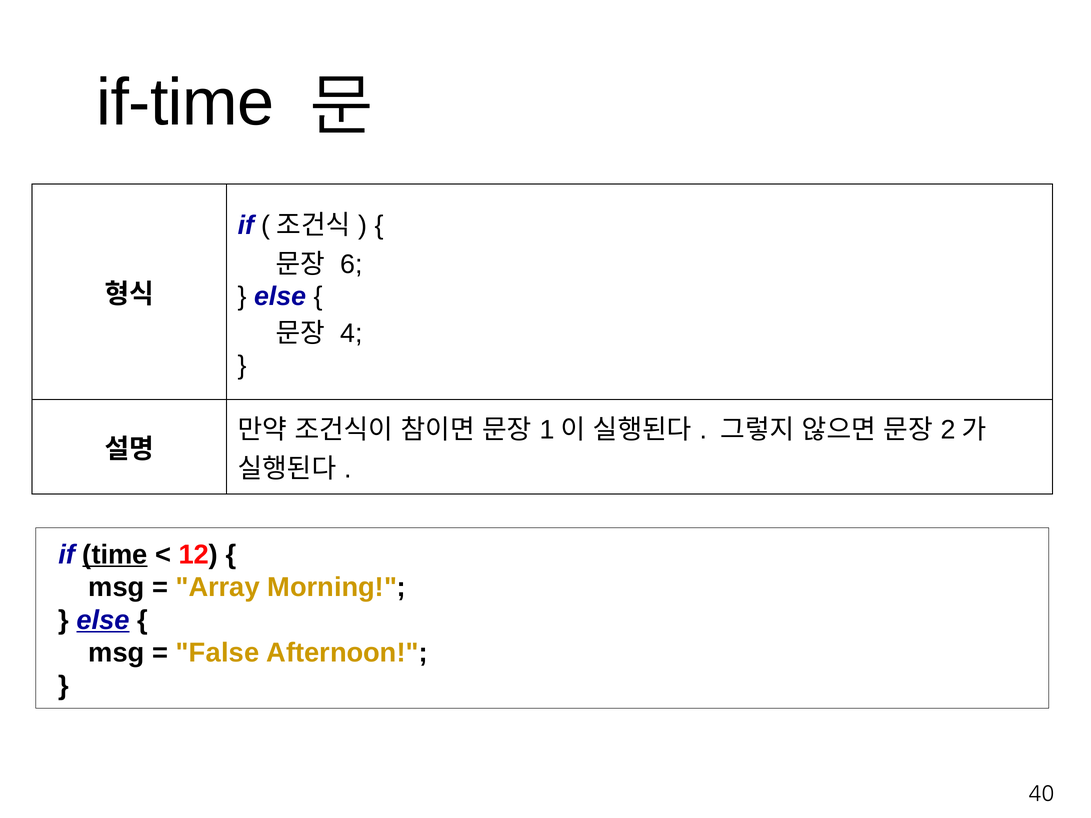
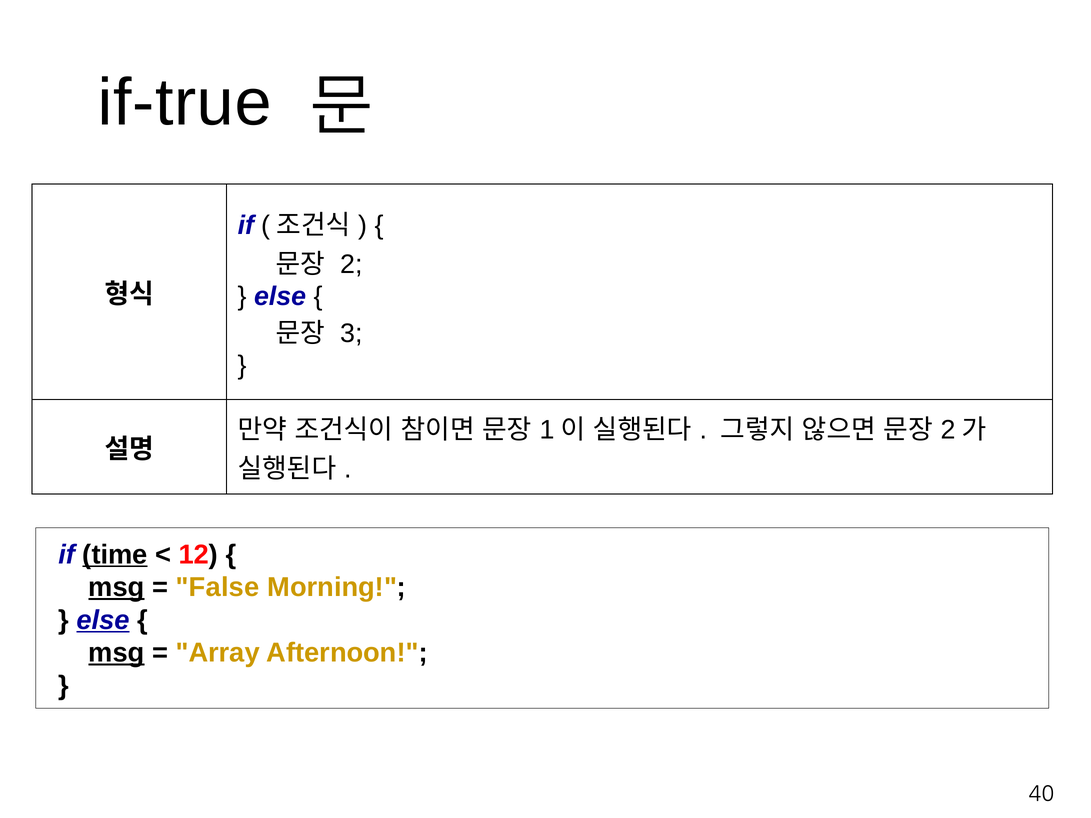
if-time: if-time -> if-true
6: 6 -> 2
4: 4 -> 3
msg at (117, 588) underline: none -> present
Array: Array -> False
msg at (117, 653) underline: none -> present
False: False -> Array
